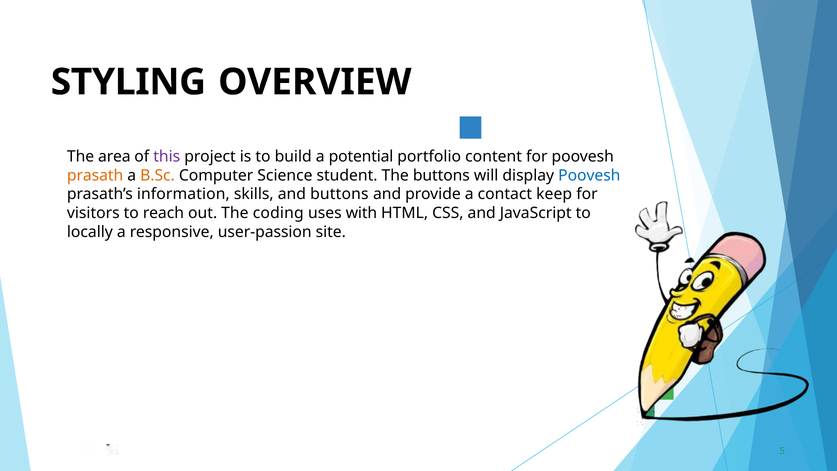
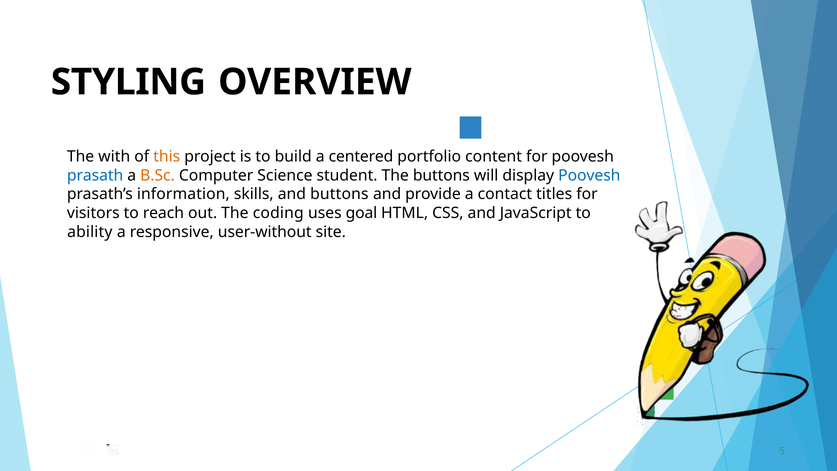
area: area -> with
this colour: purple -> orange
potential: potential -> centered
prasath colour: orange -> blue
keep: keep -> titles
with: with -> goal
locally: locally -> ability
user-passion: user-passion -> user-without
